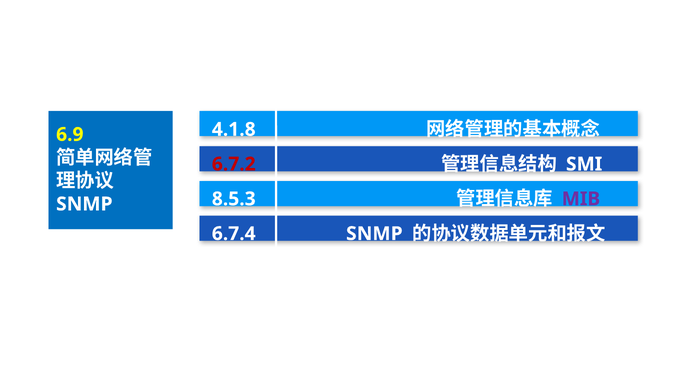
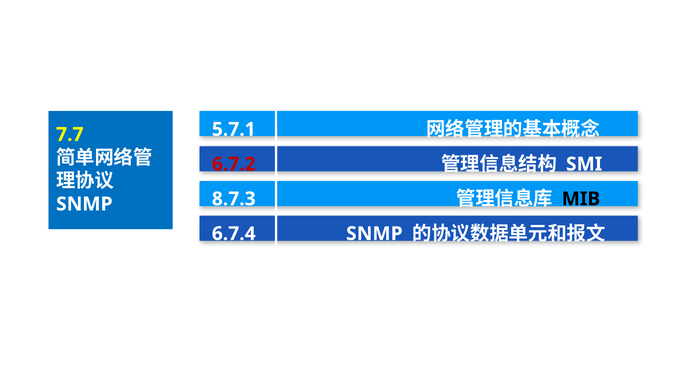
4.1.8: 4.1.8 -> 5.7.1
6.9: 6.9 -> 7.7
8.5.3: 8.5.3 -> 8.7.3
MIB colour: purple -> black
